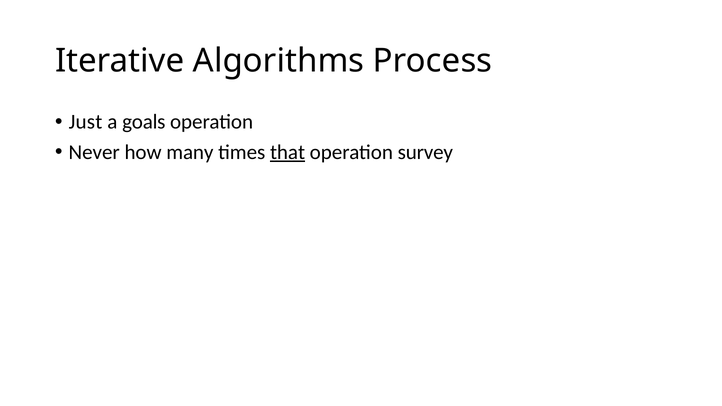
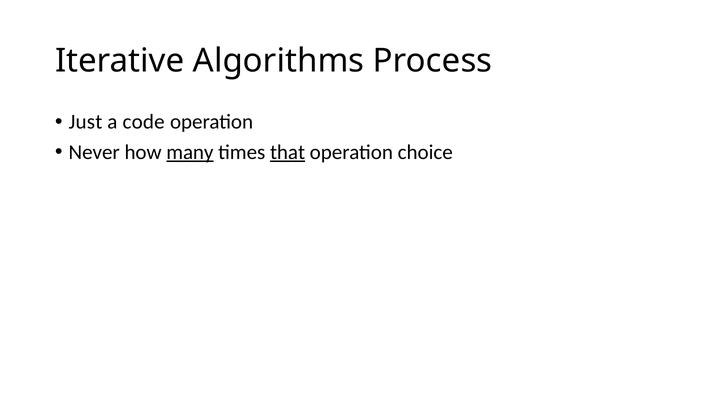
goals: goals -> code
many underline: none -> present
survey: survey -> choice
